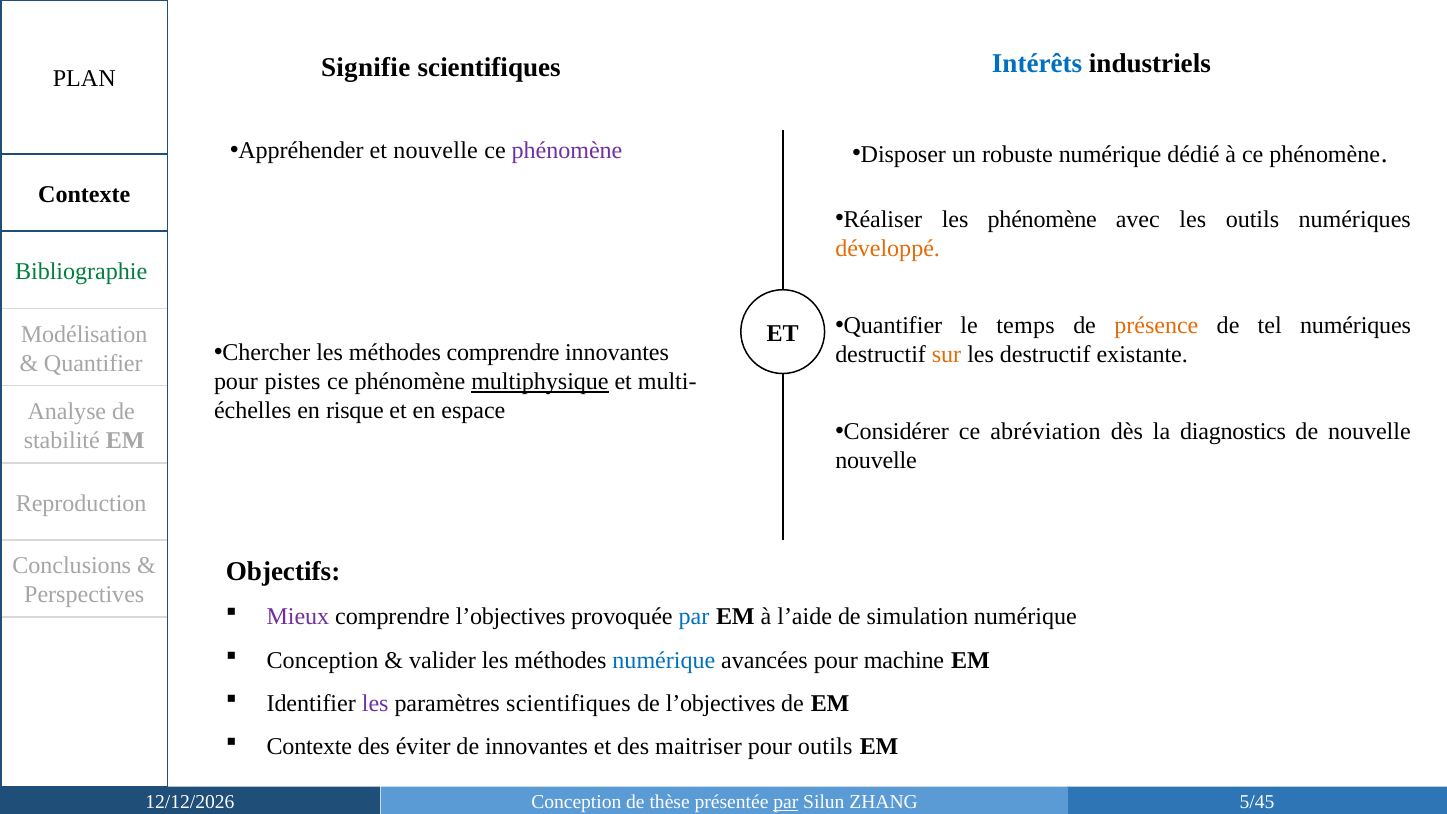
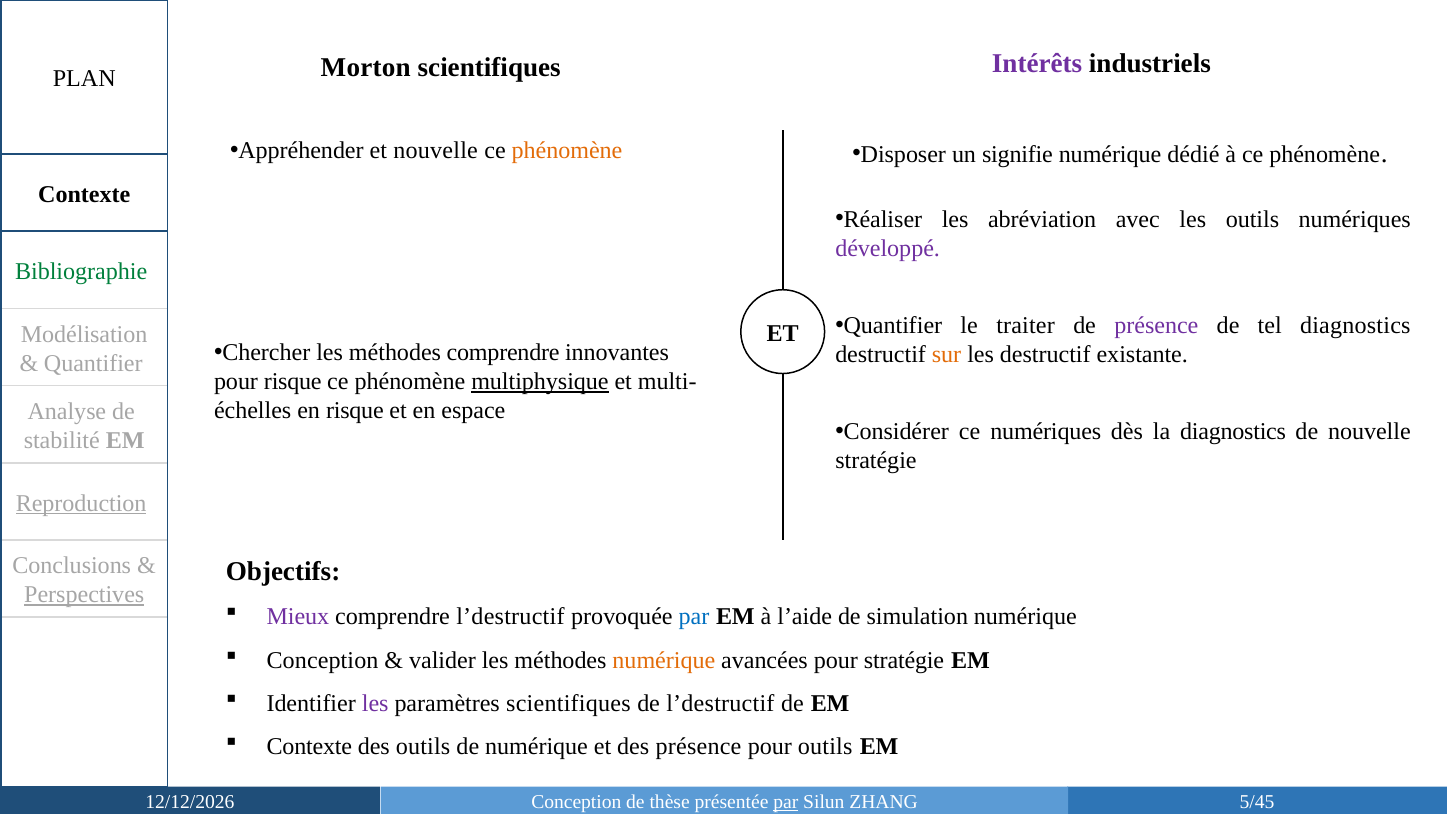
Intérêts colour: blue -> purple
Signifie: Signifie -> Morton
phénomène at (567, 151) colour: purple -> orange
robuste: robuste -> signifie
les phénomène: phénomène -> abréviation
développé colour: orange -> purple
temps: temps -> traiter
présence at (1156, 326) colour: orange -> purple
tel numériques: numériques -> diagnostics
pour pistes: pistes -> risque
ce abréviation: abréviation -> numériques
nouvelle at (876, 461): nouvelle -> stratégie
Reproduction underline: none -> present
Perspectives underline: none -> present
comprendre l’objectives: l’objectives -> l’destructif
numérique at (664, 660) colour: blue -> orange
pour machine: machine -> stratégie
de l’objectives: l’objectives -> l’destructif
des éviter: éviter -> outils
de innovantes: innovantes -> numérique
des maitriser: maitriser -> présence
